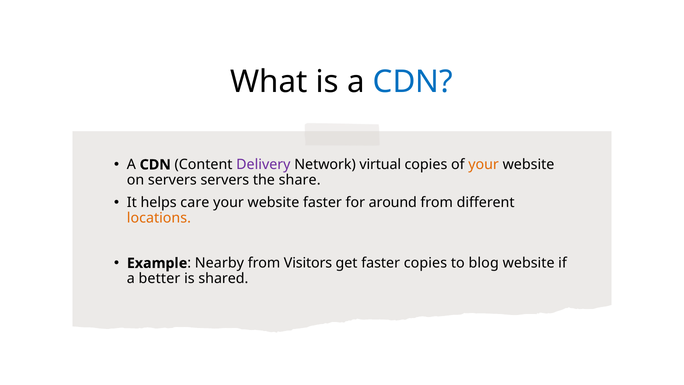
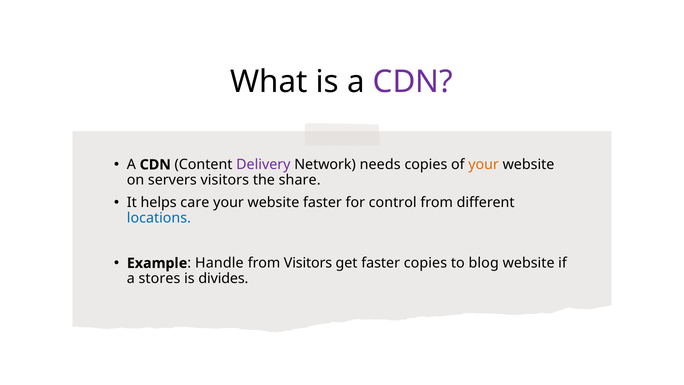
CDN at (413, 82) colour: blue -> purple
virtual: virtual -> needs
servers servers: servers -> visitors
around: around -> control
locations colour: orange -> blue
Nearby: Nearby -> Handle
better: better -> stores
shared: shared -> divides
